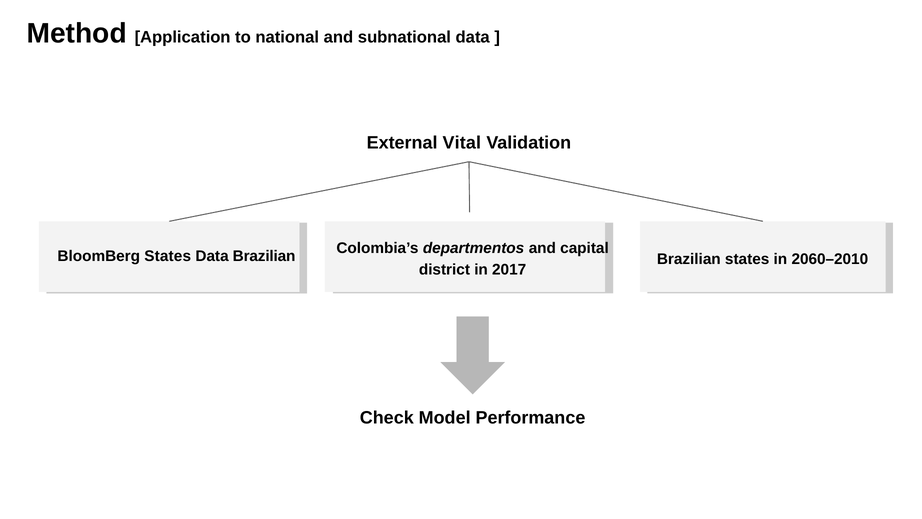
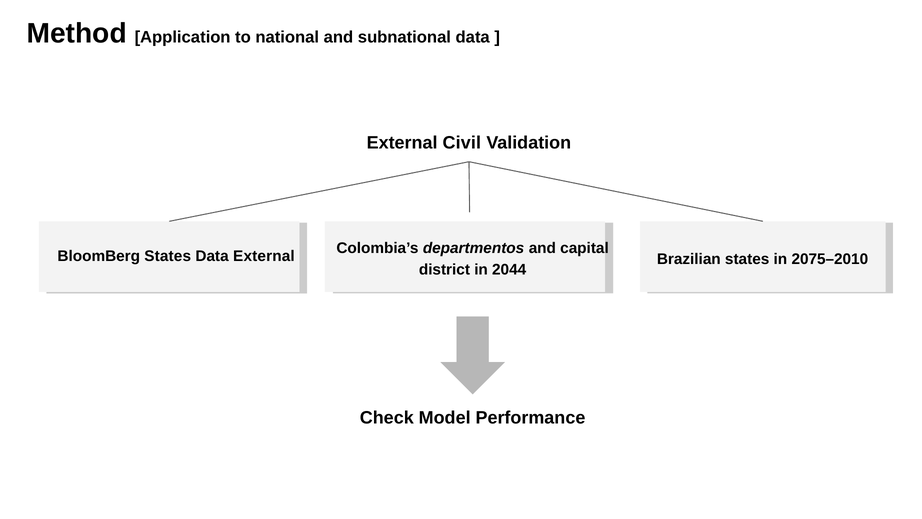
Vital: Vital -> Civil
Data Brazilian: Brazilian -> External
2060–2010: 2060–2010 -> 2075–2010
2017: 2017 -> 2044
